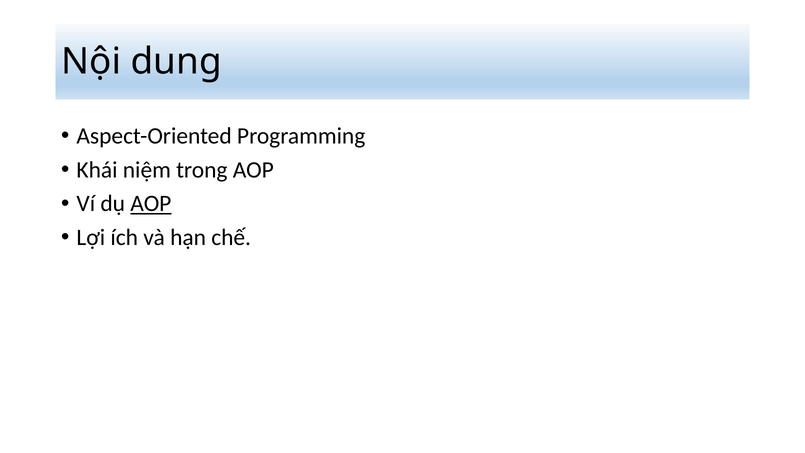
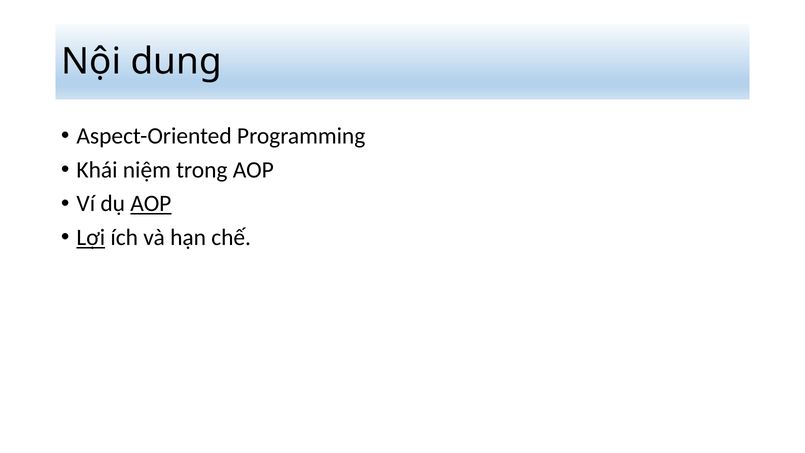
Lợi underline: none -> present
